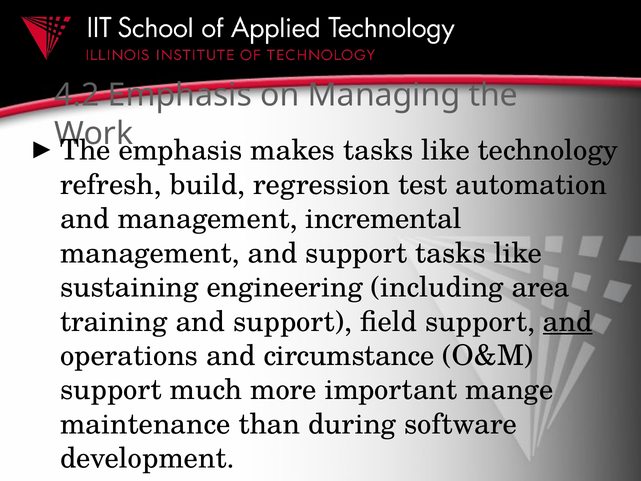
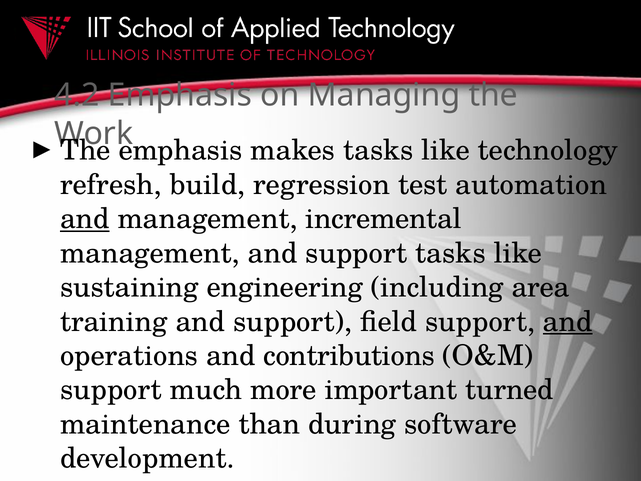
and at (85, 219) underline: none -> present
circumstance: circumstance -> contributions
mange: mange -> turned
